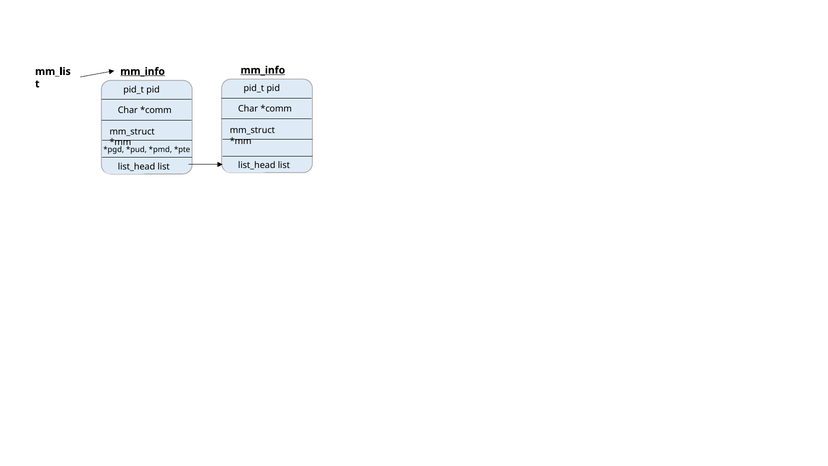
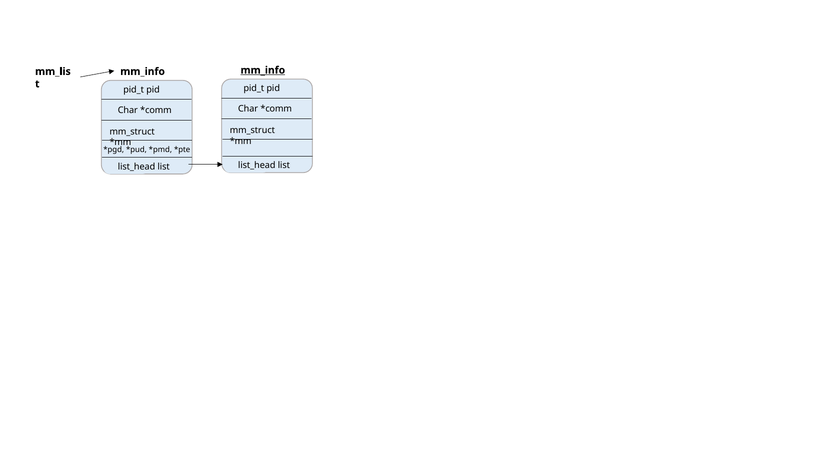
mm_info at (143, 71) underline: present -> none
